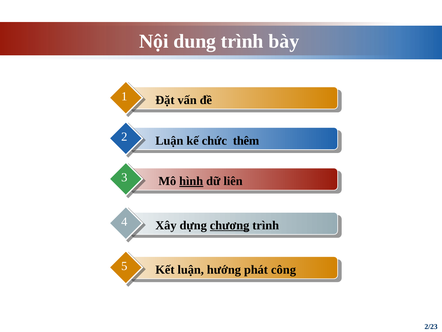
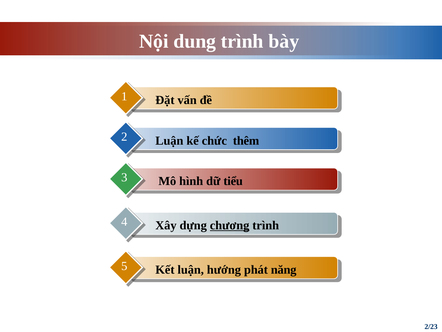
hình underline: present -> none
liên: liên -> tiểu
công: công -> năng
